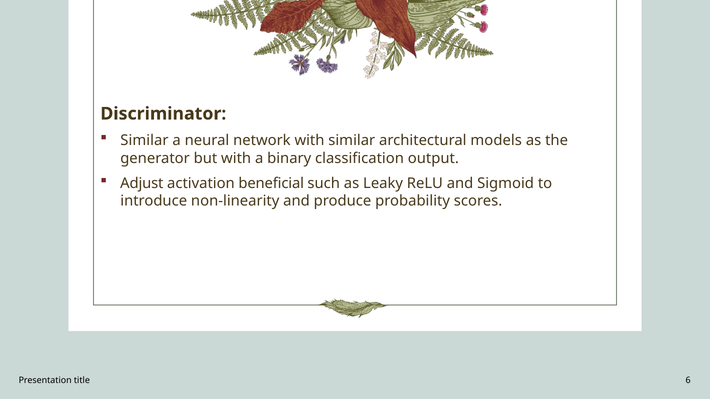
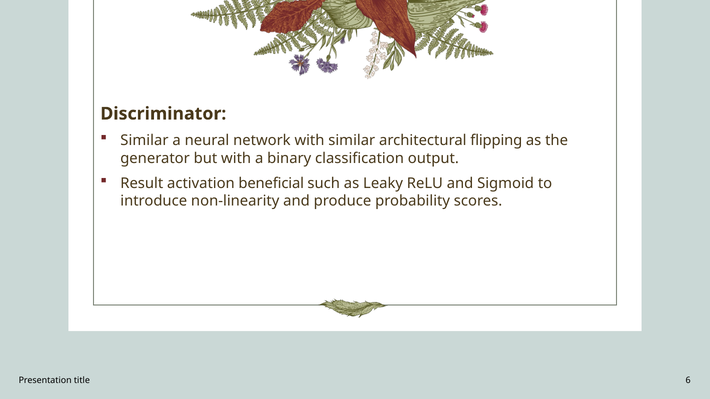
models: models -> flipping
Adjust: Adjust -> Result
